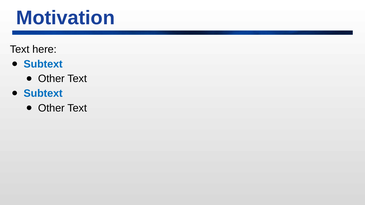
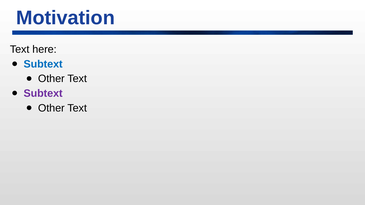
Subtext at (43, 93) colour: blue -> purple
